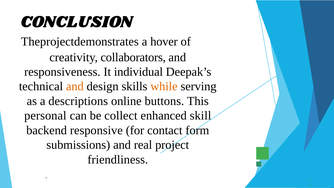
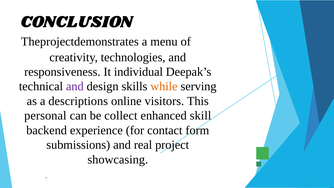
hover: hover -> menu
collaborators: collaborators -> technologies
and at (75, 86) colour: orange -> purple
buttons: buttons -> visitors
responsive: responsive -> experience
friendliness: friendliness -> showcasing
